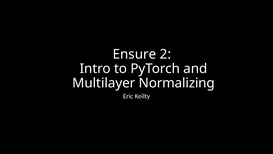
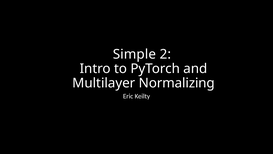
Ensure: Ensure -> Simple
